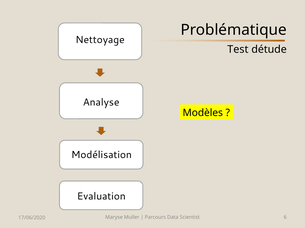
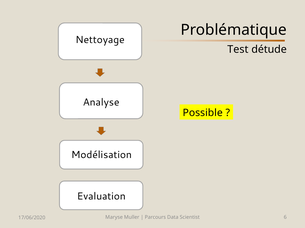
Modèles: Modèles -> Possible
